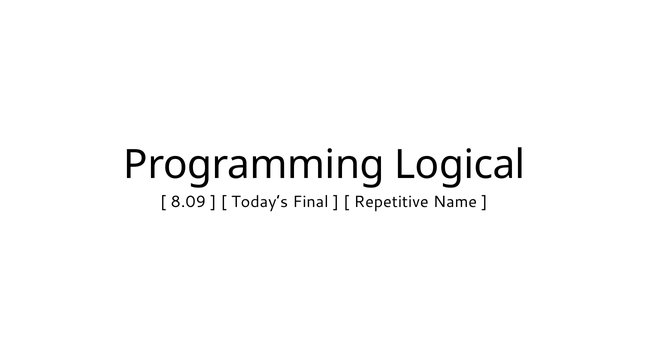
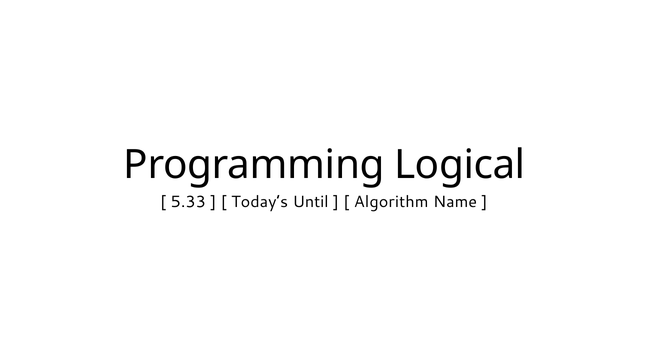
8.09: 8.09 -> 5.33
Final: Final -> Until
Repetitive: Repetitive -> Algorithm
